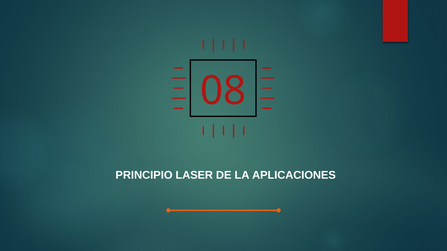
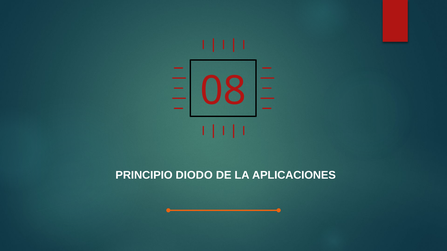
LASER: LASER -> DIODO
